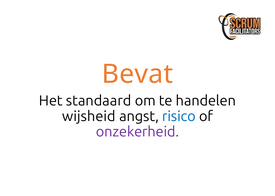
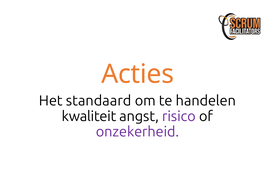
Bevat: Bevat -> Acties
wijsheid: wijsheid -> kwaliteit
risico colour: blue -> purple
